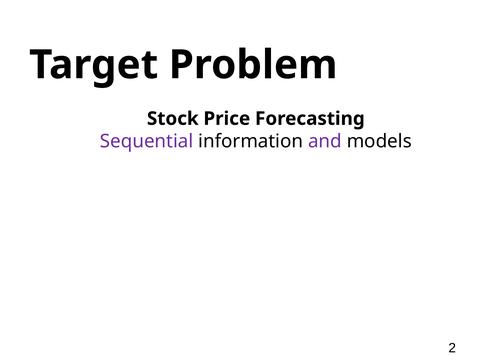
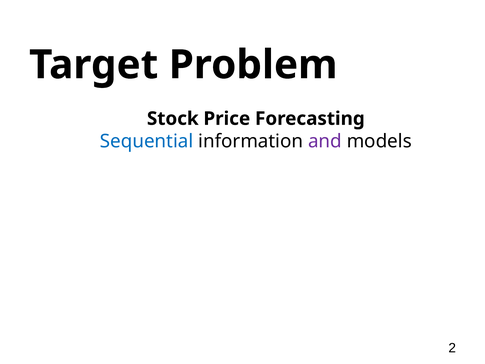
Sequential colour: purple -> blue
